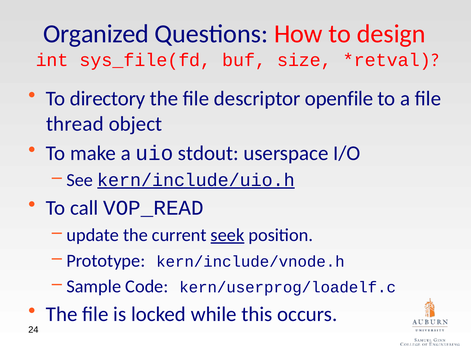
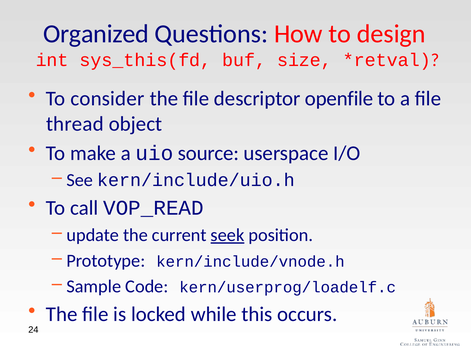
sys_file(fd: sys_file(fd -> sys_this(fd
directory: directory -> consider
stdout: stdout -> source
kern/include/uio.h underline: present -> none
